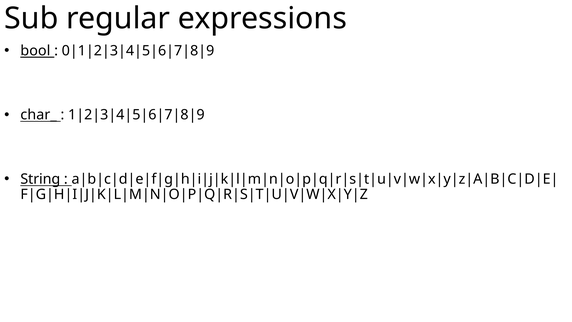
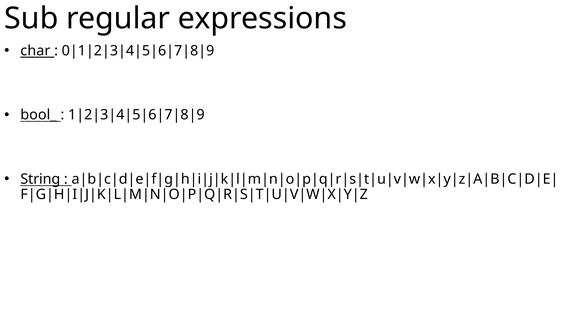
bool: bool -> char
char_: char_ -> bool_
